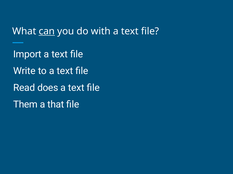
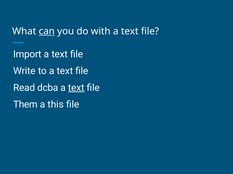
does: does -> dcba
text at (76, 88) underline: none -> present
that: that -> this
